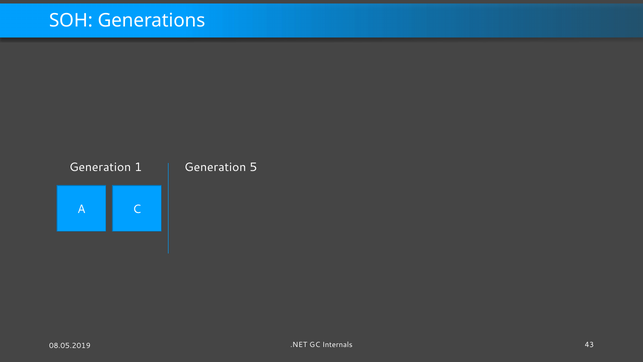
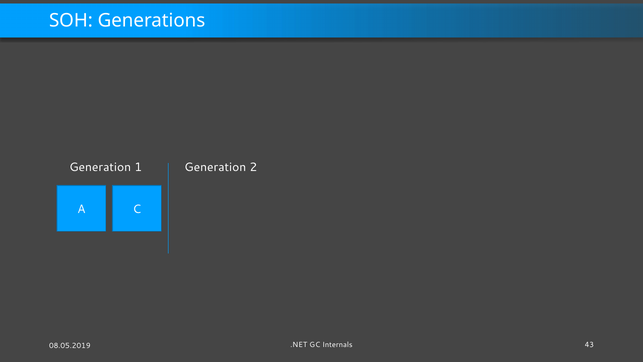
5: 5 -> 2
